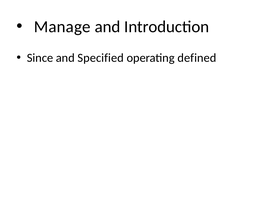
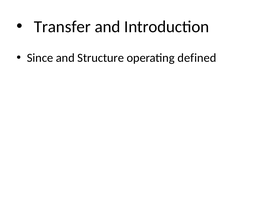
Manage: Manage -> Transfer
Specified: Specified -> Structure
